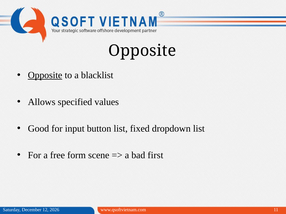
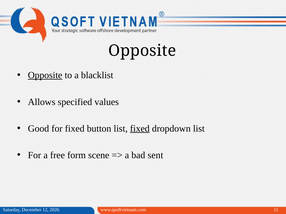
for input: input -> fixed
fixed at (140, 129) underline: none -> present
first: first -> sent
